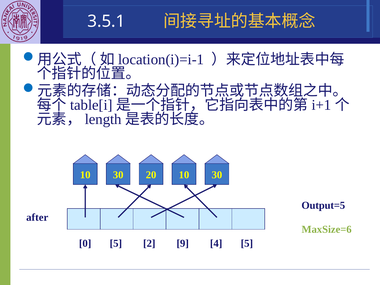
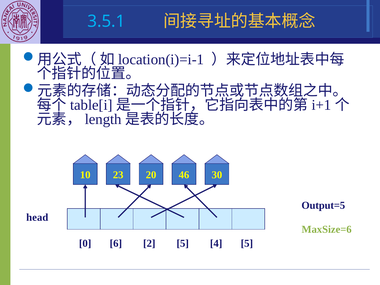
3.5.1 colour: white -> light blue
30 at (118, 175): 30 -> 23
20 10: 10 -> 46
after: after -> head
0 5: 5 -> 6
2 9: 9 -> 5
